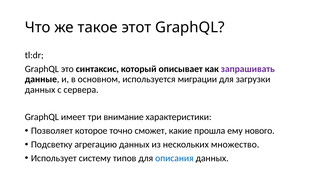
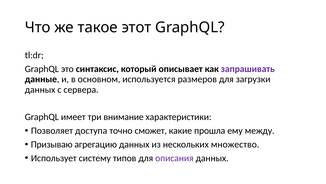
миграции: миграции -> размеров
которое: которое -> доступа
нового: нового -> между
Подсветку: Подсветку -> Призываю
описания colour: blue -> purple
